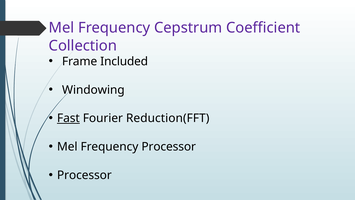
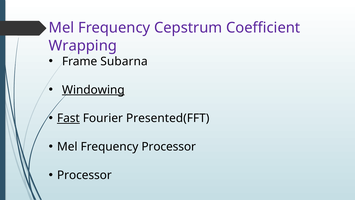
Collection: Collection -> Wrapping
Included: Included -> Subarna
Windowing underline: none -> present
Reduction(FFT: Reduction(FFT -> Presented(FFT
